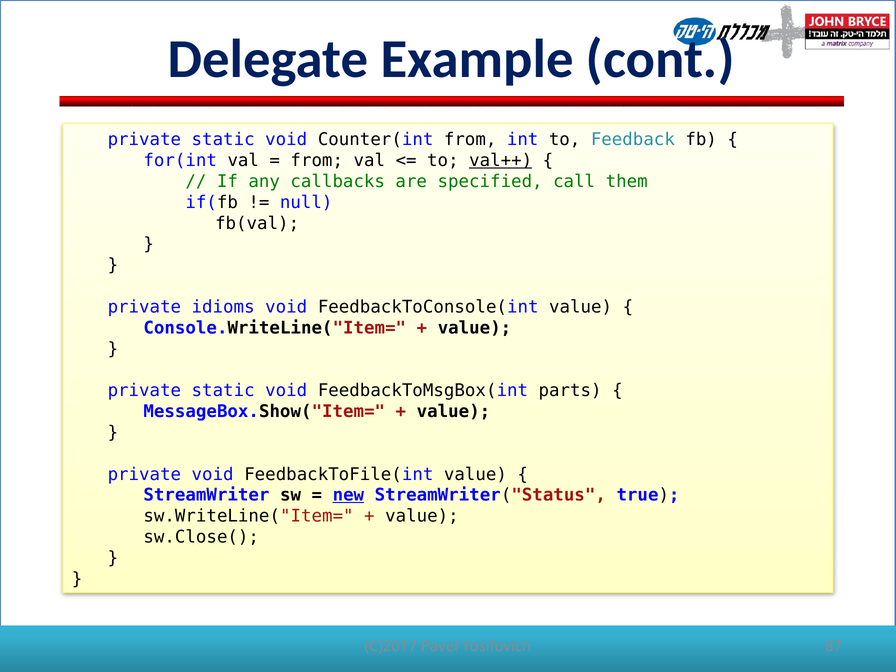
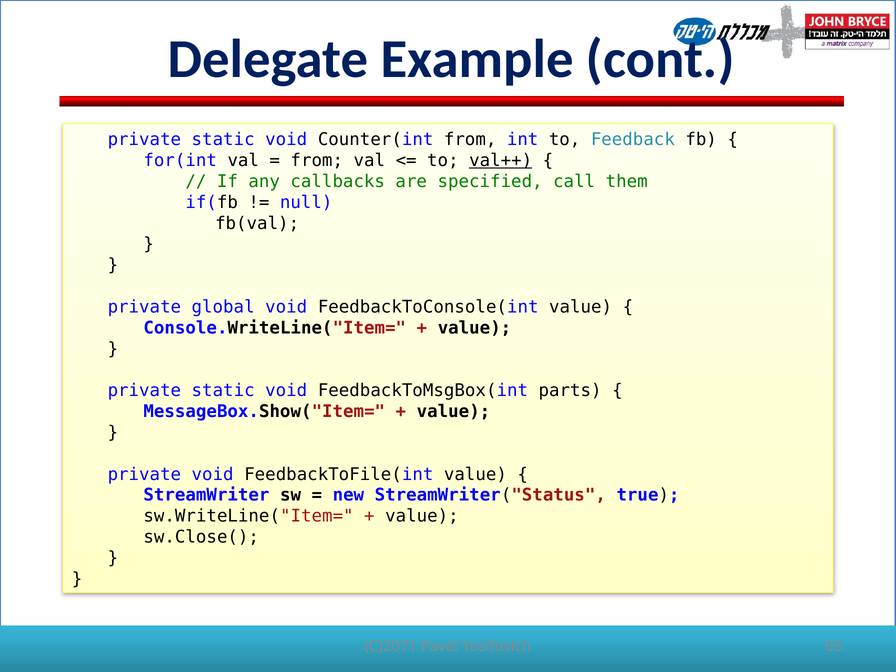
idioms: idioms -> global
new underline: present -> none
C)2017: C)2017 -> C)2071
87: 87 -> 65
